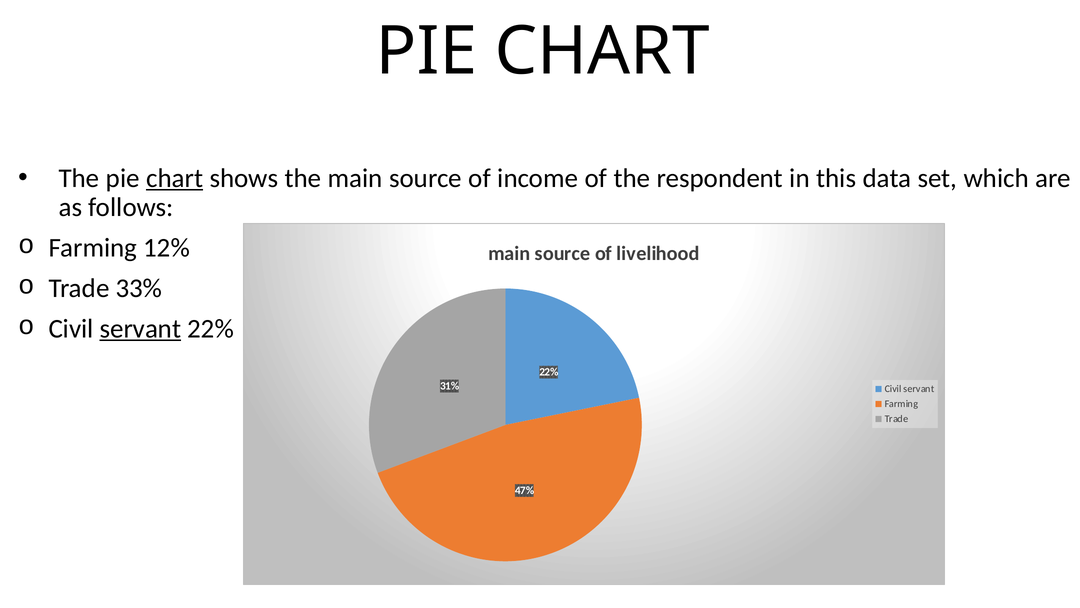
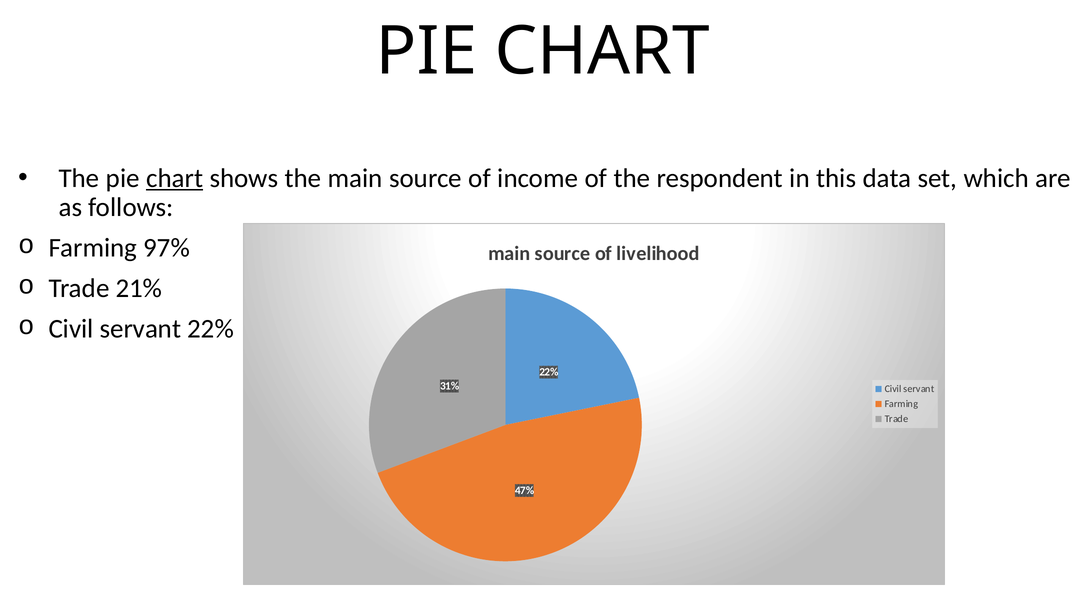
12%: 12% -> 97%
33%: 33% -> 21%
servant at (140, 328) underline: present -> none
